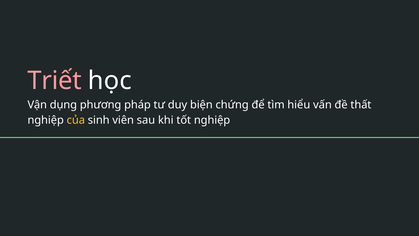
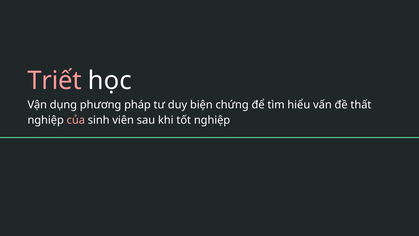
của colour: yellow -> pink
